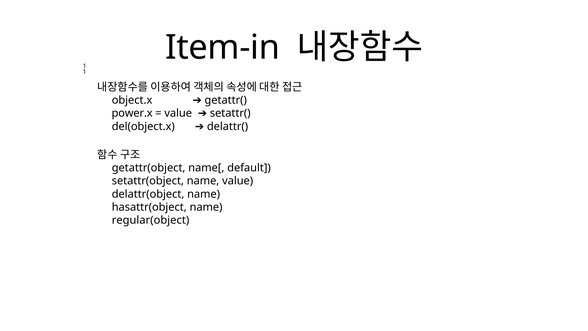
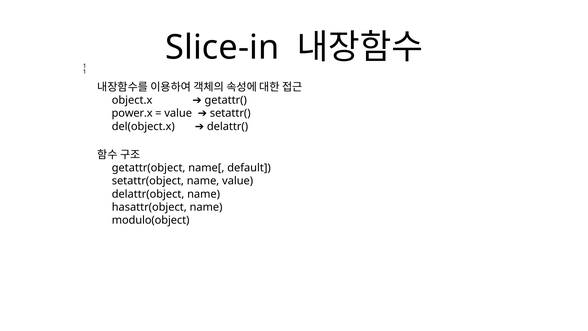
Item-in: Item-in -> Slice-in
regular(object: regular(object -> modulo(object
